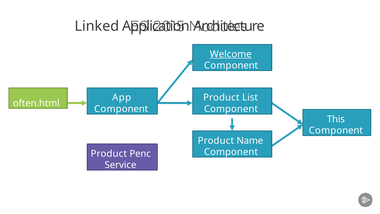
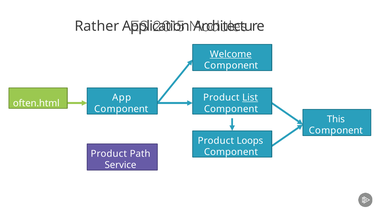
Linked: Linked -> Rather
List underline: none -> present
Name: Name -> Loops
Penc: Penc -> Path
